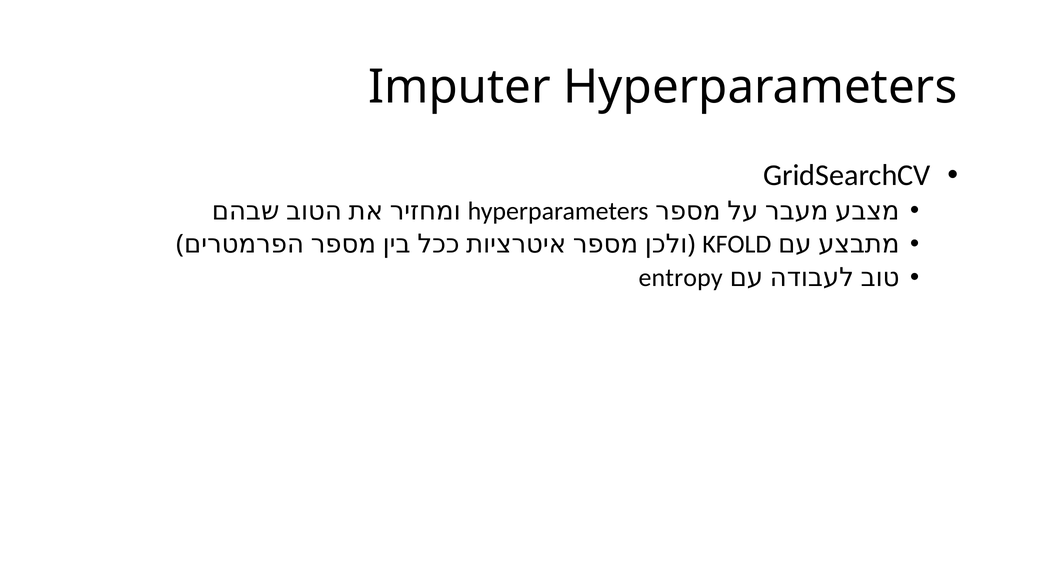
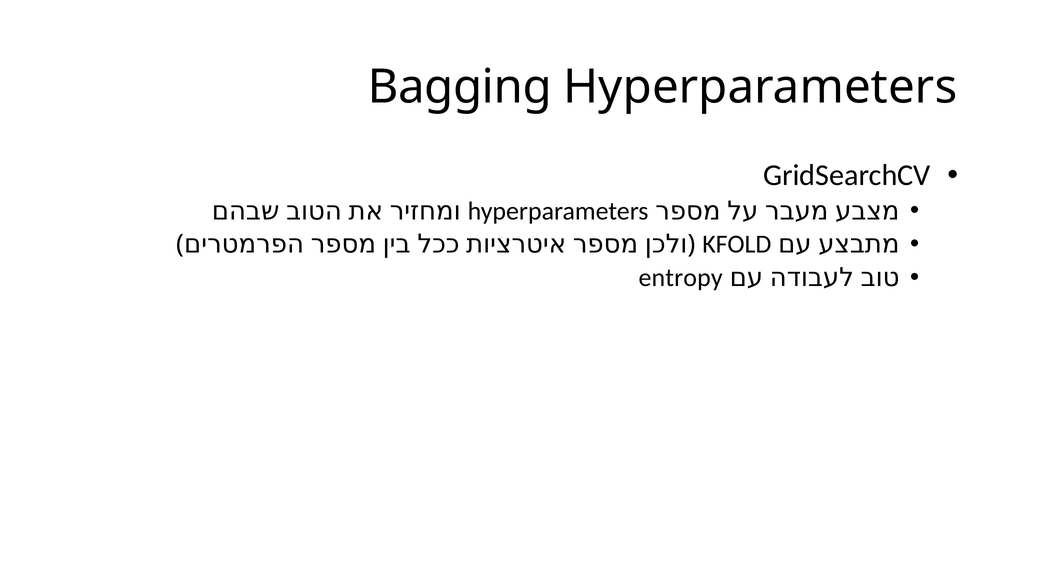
Imputer: Imputer -> Bagging
